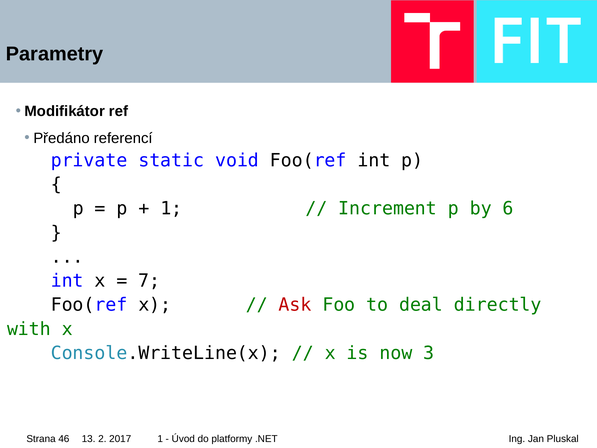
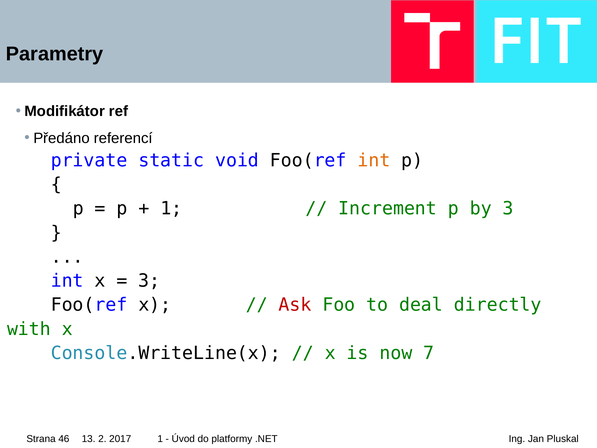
int at (374, 160) colour: black -> orange
by 6: 6 -> 3
7 at (149, 281): 7 -> 3
3: 3 -> 7
